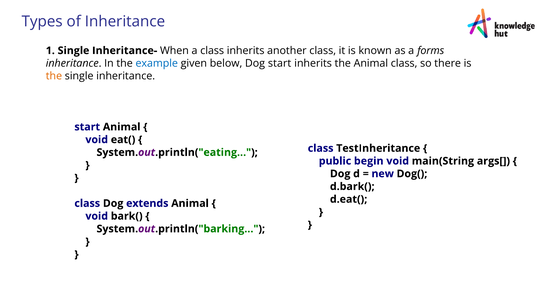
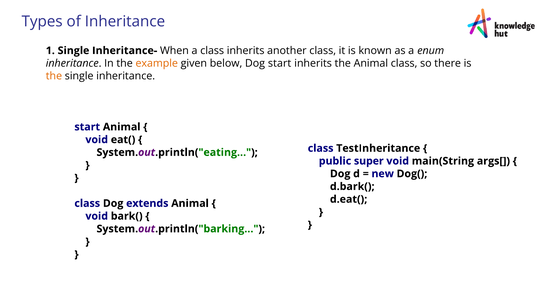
forms: forms -> enum
example colour: blue -> orange
begin: begin -> super
